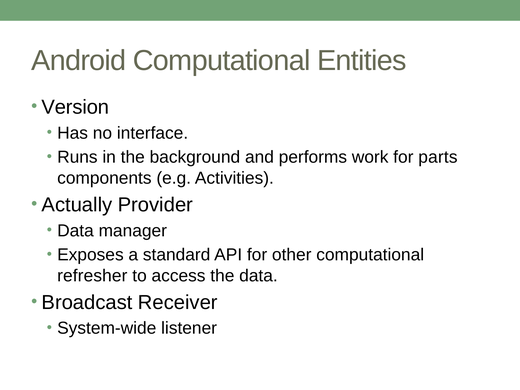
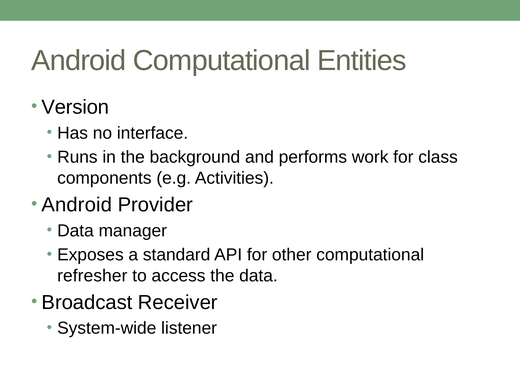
parts: parts -> class
Actually at (77, 205): Actually -> Android
